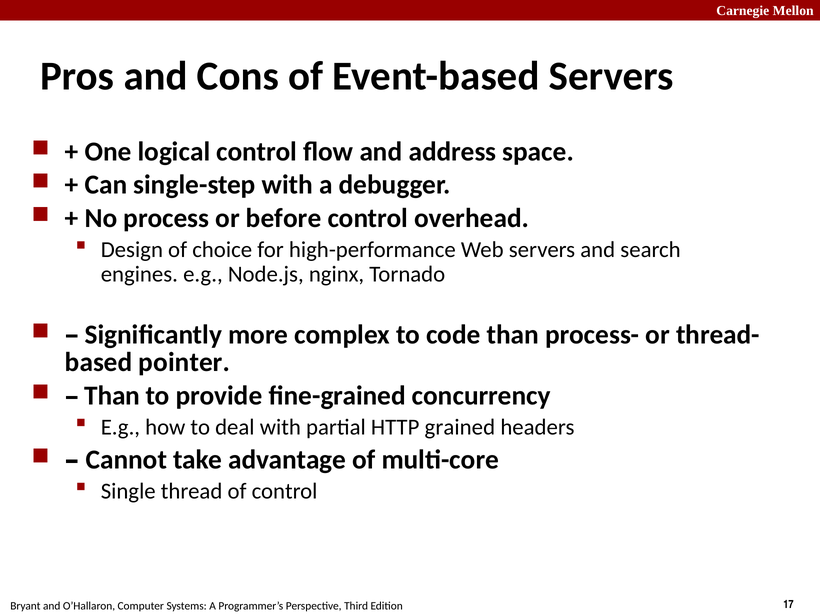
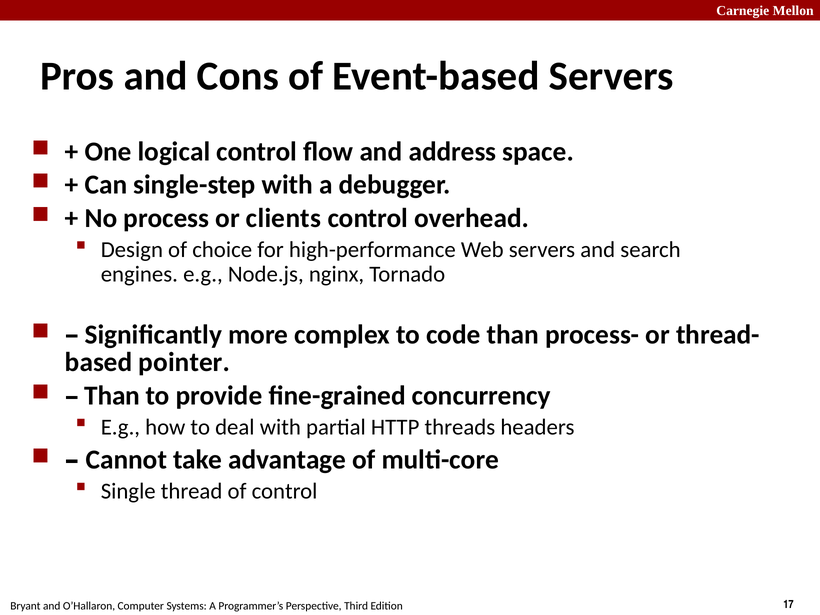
before: before -> clients
grained: grained -> threads
